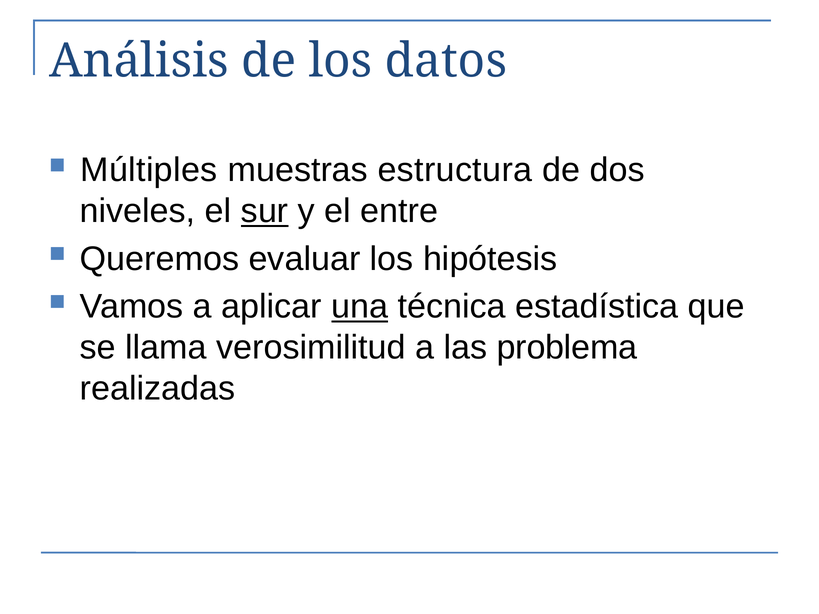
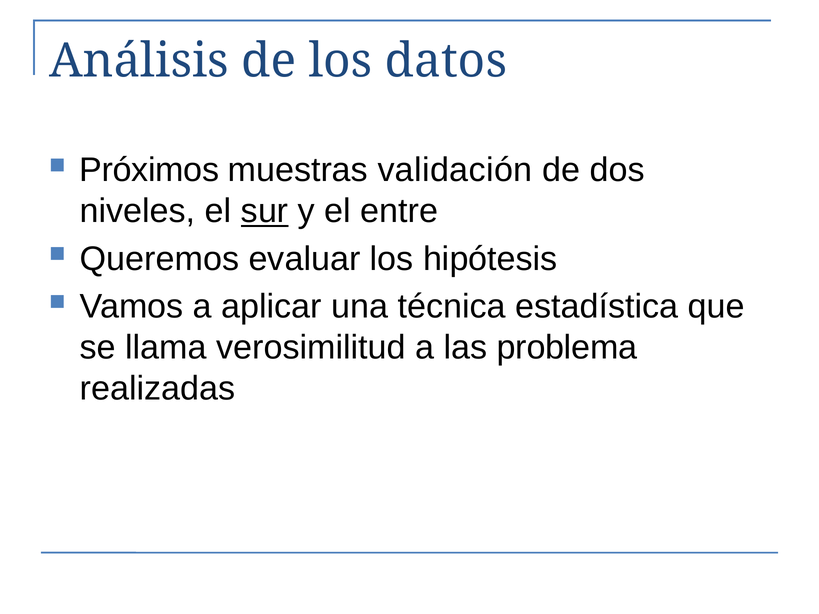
Múltiples: Múltiples -> Próximos
estructura: estructura -> validación
una underline: present -> none
